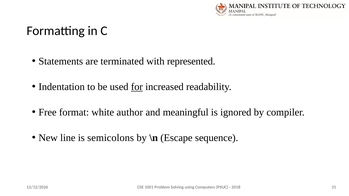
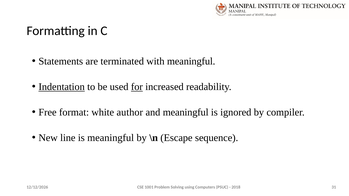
with represented: represented -> meaningful
Indentation underline: none -> present
is semicolons: semicolons -> meaningful
